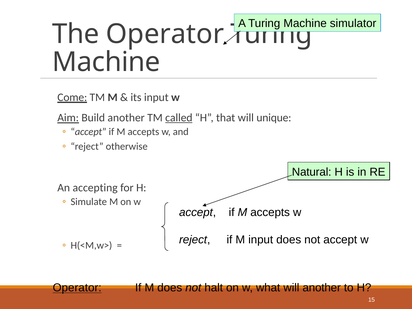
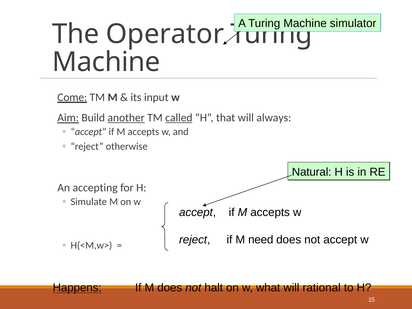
another at (126, 118) underline: none -> present
unique: unique -> always
M input: input -> need
Operator at (77, 288): Operator -> Happens
will another: another -> rational
